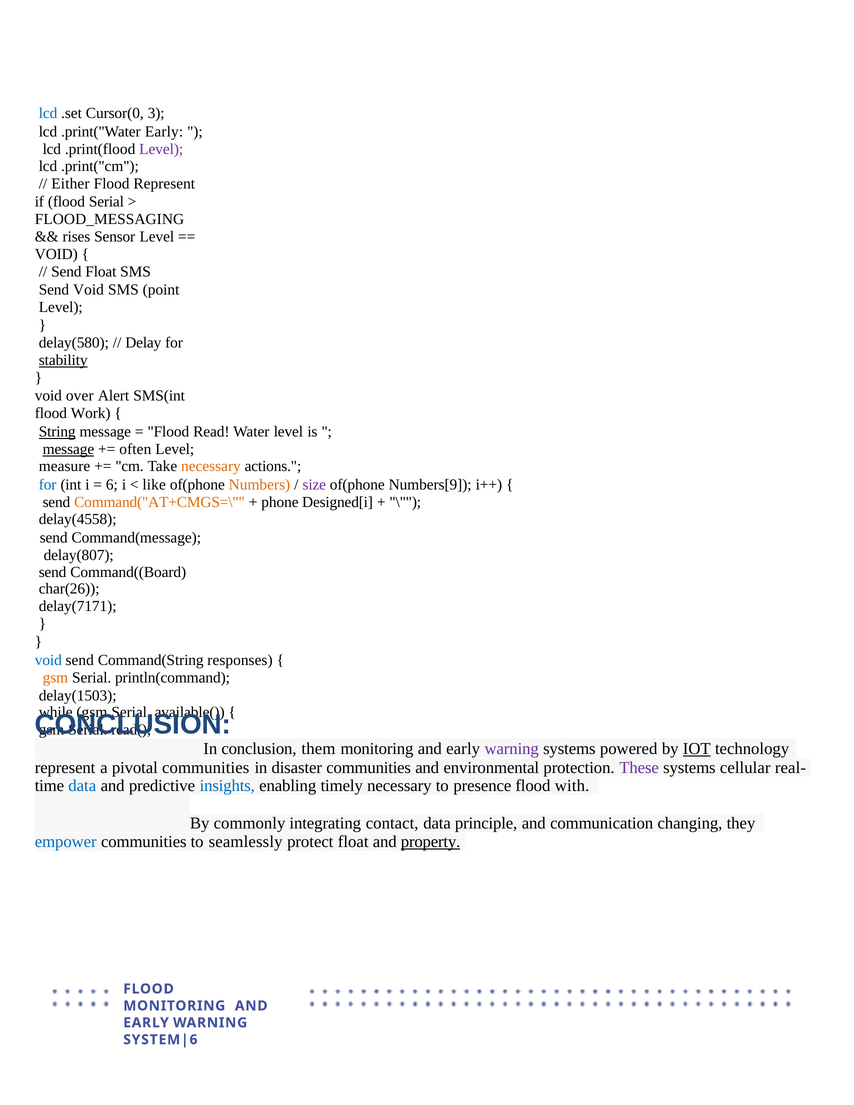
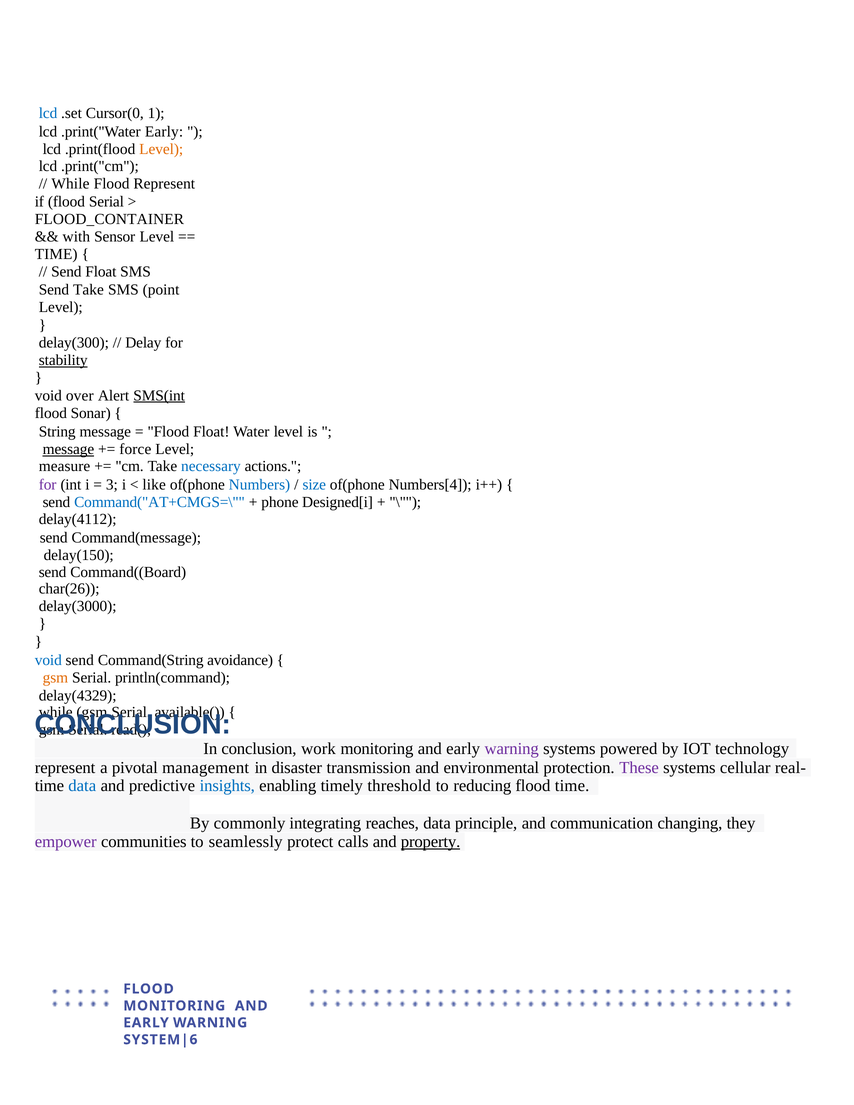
3: 3 -> 1
Level at (161, 149) colour: purple -> orange
Either at (70, 184): Either -> While
FLOOD_MESSAGING: FLOOD_MESSAGING -> FLOOD_CONTAINER
rises: rises -> with
VOID at (56, 254): VOID -> TIME
Send Void: Void -> Take
delay(580: delay(580 -> delay(300
SMS(int underline: none -> present
Work: Work -> Sonar
String underline: present -> none
Flood Read: Read -> Float
often: often -> force
necessary at (211, 466) colour: orange -> blue
for at (48, 485) colour: blue -> purple
6: 6 -> 3
Numbers colour: orange -> blue
size colour: purple -> blue
Numbers[9: Numbers[9 -> Numbers[4
Command("AT+CMGS=\ colour: orange -> blue
delay(4558: delay(4558 -> delay(4112
delay(807: delay(807 -> delay(150
delay(7171: delay(7171 -> delay(3000
responses: responses -> avoidance
delay(1503: delay(1503 -> delay(4329
them: them -> work
IOT underline: present -> none
pivotal communities: communities -> management
disaster communities: communities -> transmission
timely necessary: necessary -> threshold
presence: presence -> reducing
flood with: with -> time
contact: contact -> reaches
empower colour: blue -> purple
protect float: float -> calls
